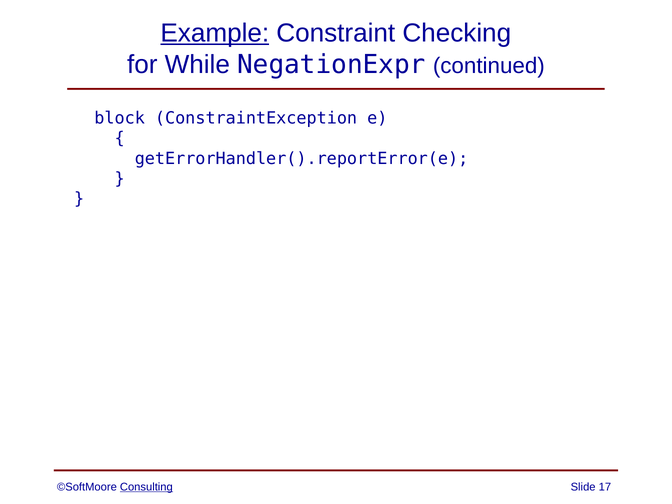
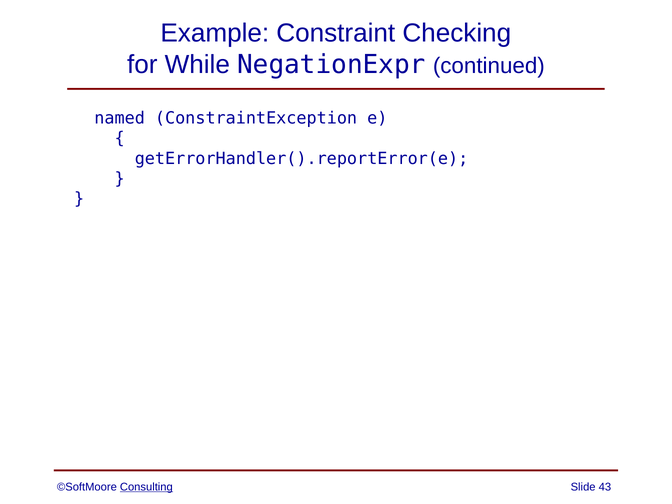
Example underline: present -> none
block: block -> named
17: 17 -> 43
